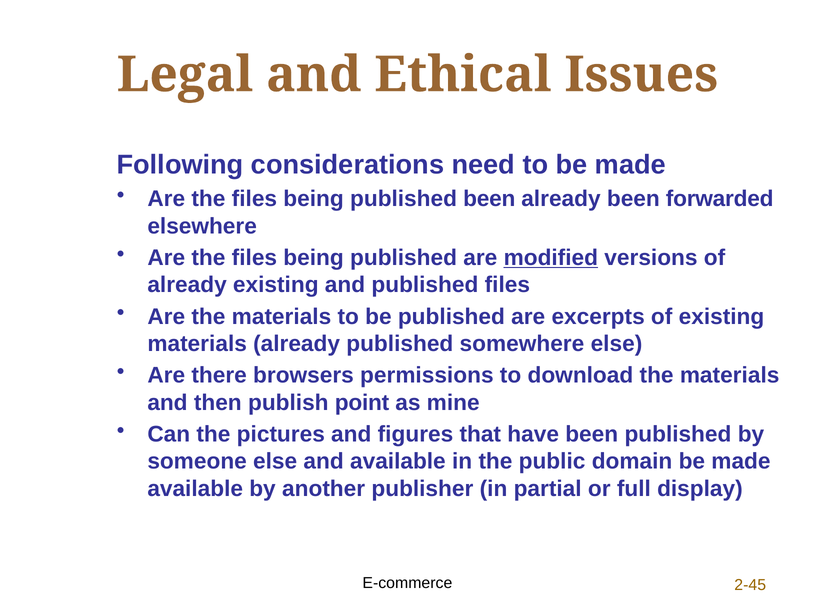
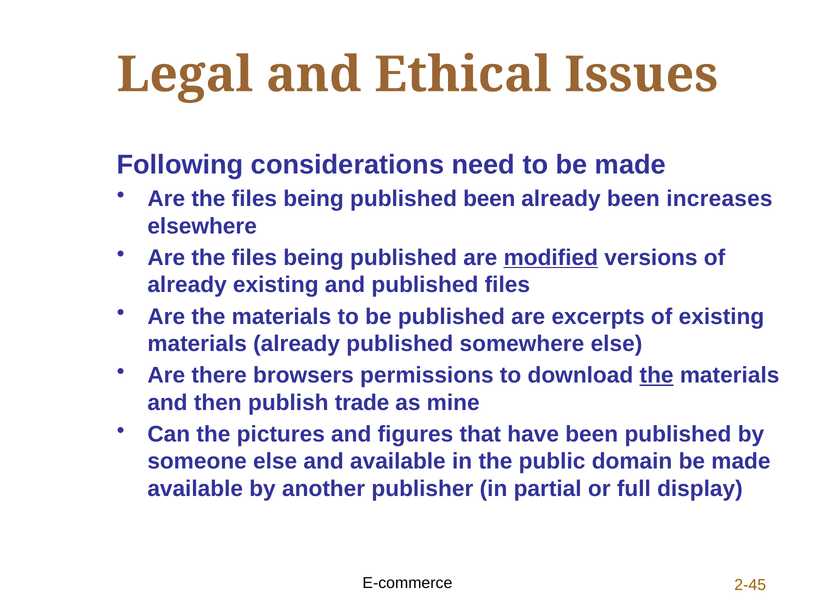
forwarded: forwarded -> increases
the at (657, 376) underline: none -> present
point: point -> trade
